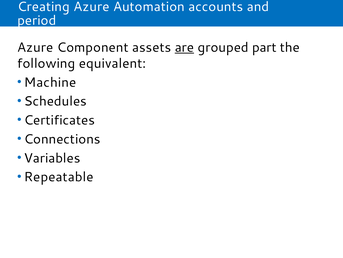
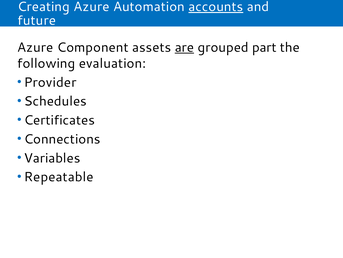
accounts underline: none -> present
period: period -> future
equivalent: equivalent -> evaluation
Machine: Machine -> Provider
